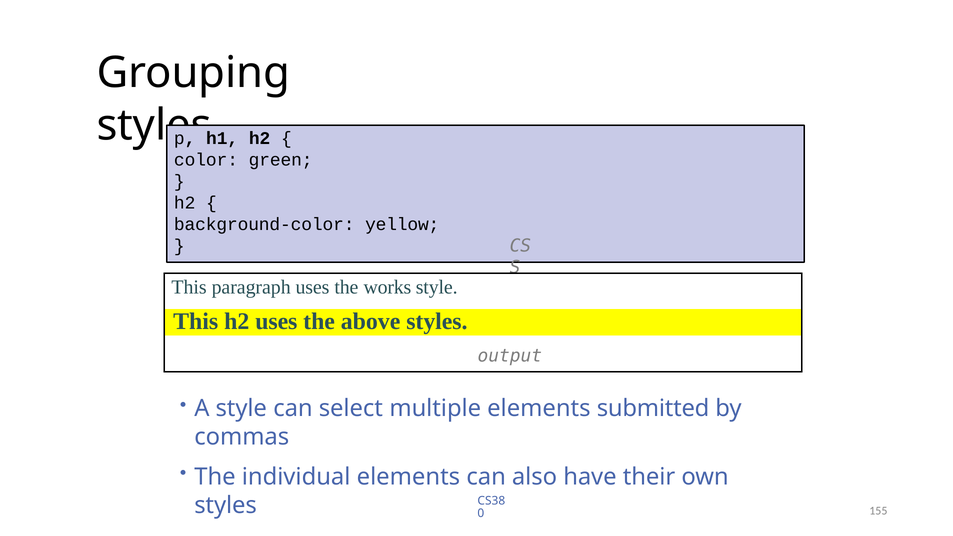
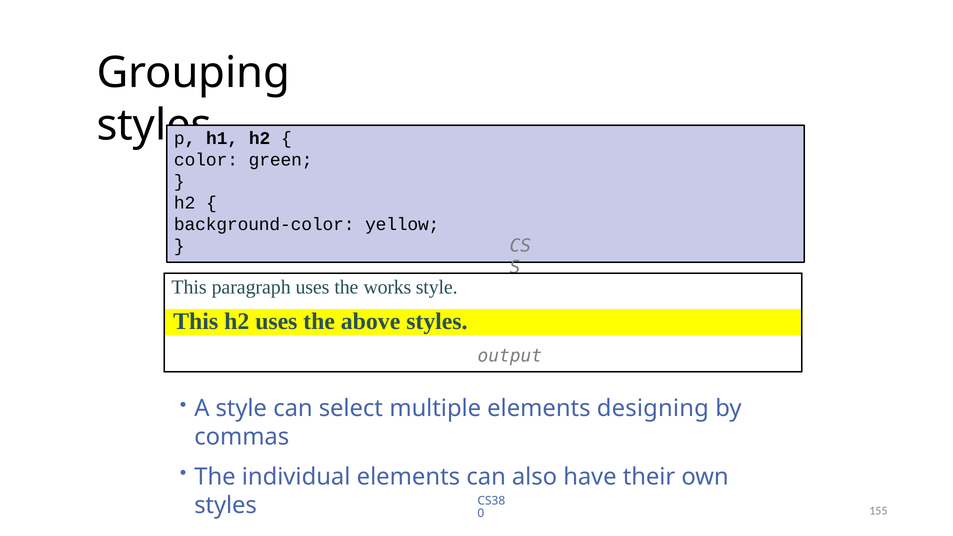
submitted: submitted -> designing
